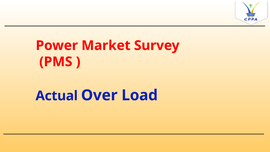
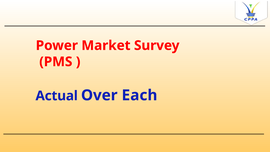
Load: Load -> Each
